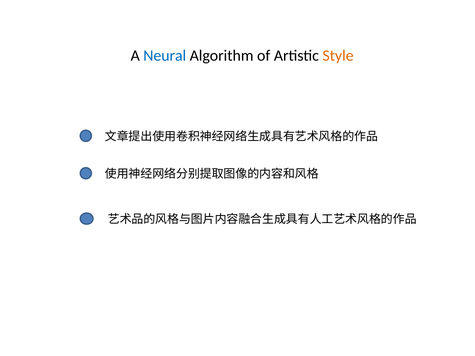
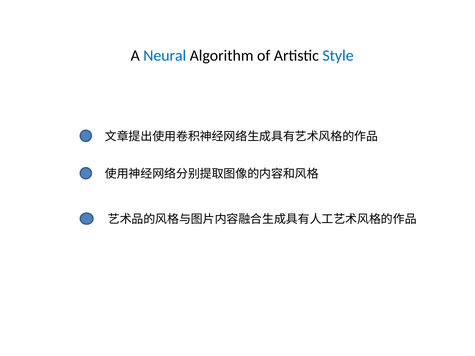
Style colour: orange -> blue
